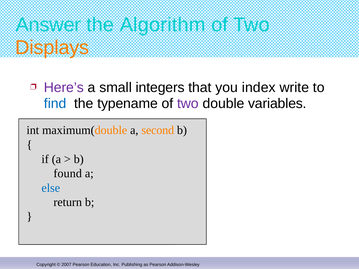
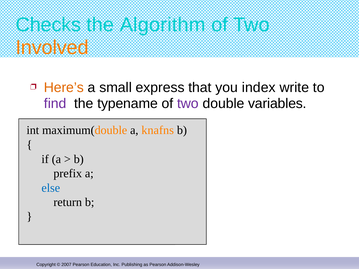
Answer: Answer -> Checks
Displays: Displays -> Involved
Here’s colour: purple -> orange
integers: integers -> express
find colour: blue -> purple
second: second -> knafns
found: found -> prefix
